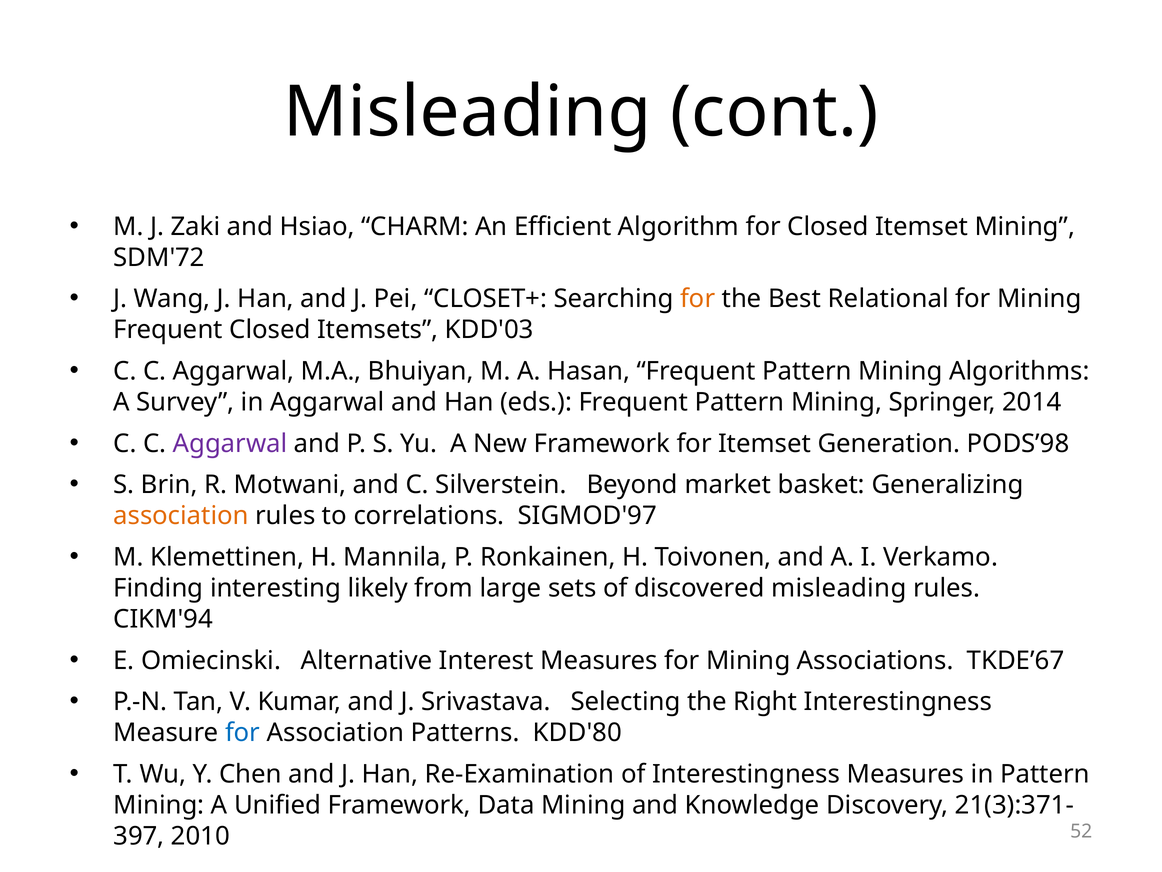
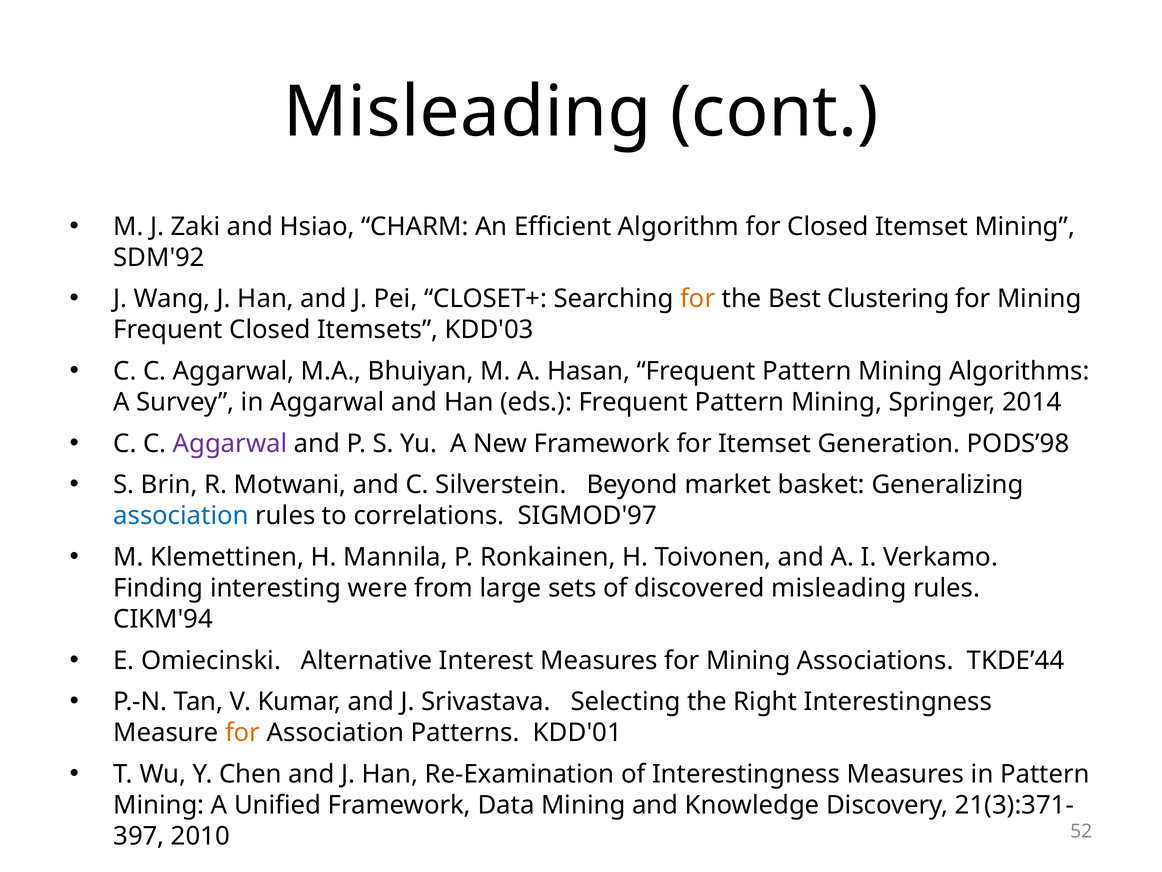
SDM'72: SDM'72 -> SDM'92
Relational: Relational -> Clustering
association at (181, 516) colour: orange -> blue
likely: likely -> were
TKDE’67: TKDE’67 -> TKDE’44
for at (243, 732) colour: blue -> orange
KDD'80: KDD'80 -> KDD'01
